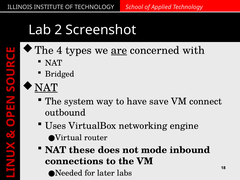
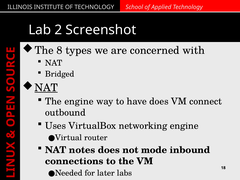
4: 4 -> 8
are underline: present -> none
The system: system -> engine
have save: save -> does
these: these -> notes
